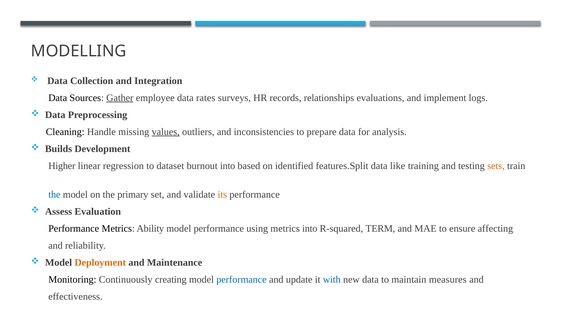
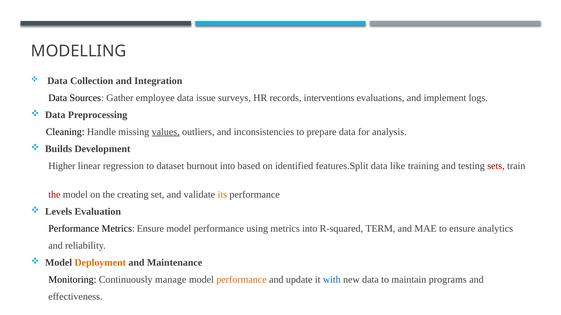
Gather underline: present -> none
rates: rates -> issue
relationships: relationships -> interventions
sets colour: orange -> red
the at (54, 195) colour: blue -> red
primary: primary -> creating
Assess: Assess -> Levels
Metrics Ability: Ability -> Ensure
affecting: affecting -> analytics
creating: creating -> manage
performance at (241, 280) colour: blue -> orange
measures: measures -> programs
